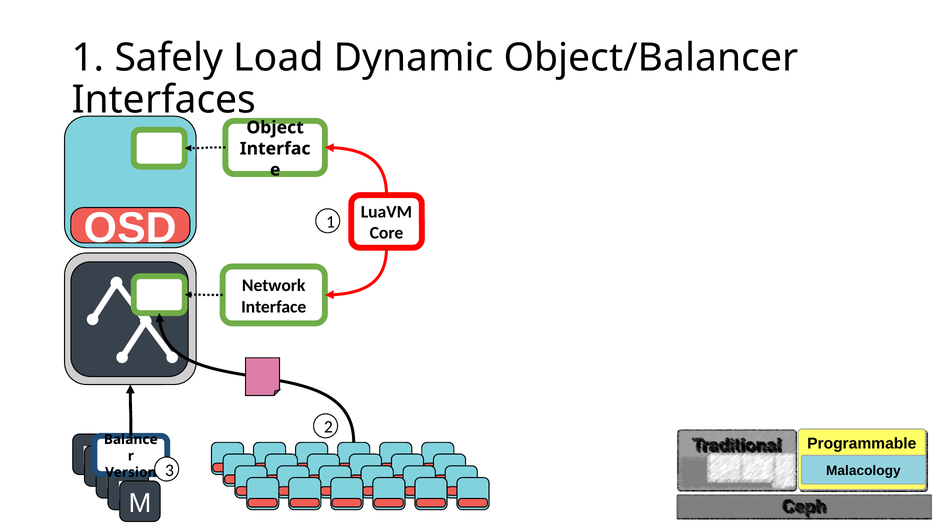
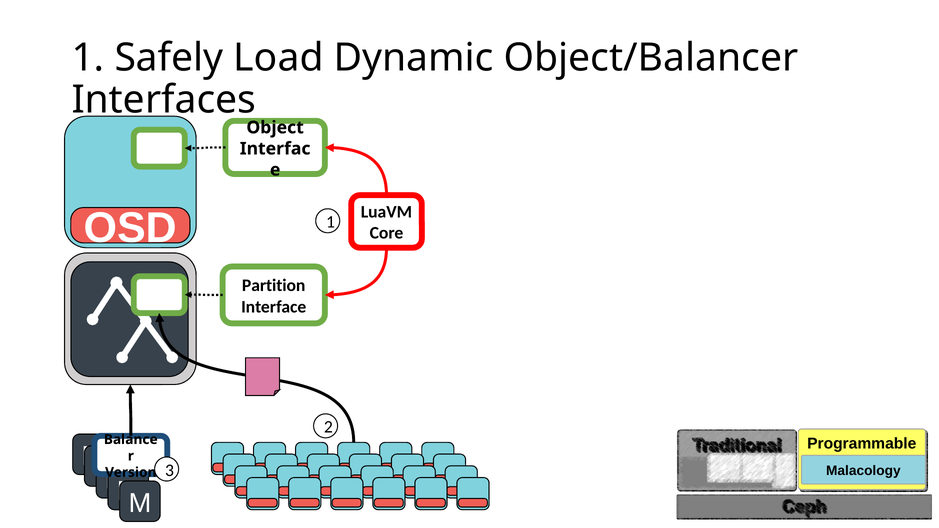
Network: Network -> Partition
